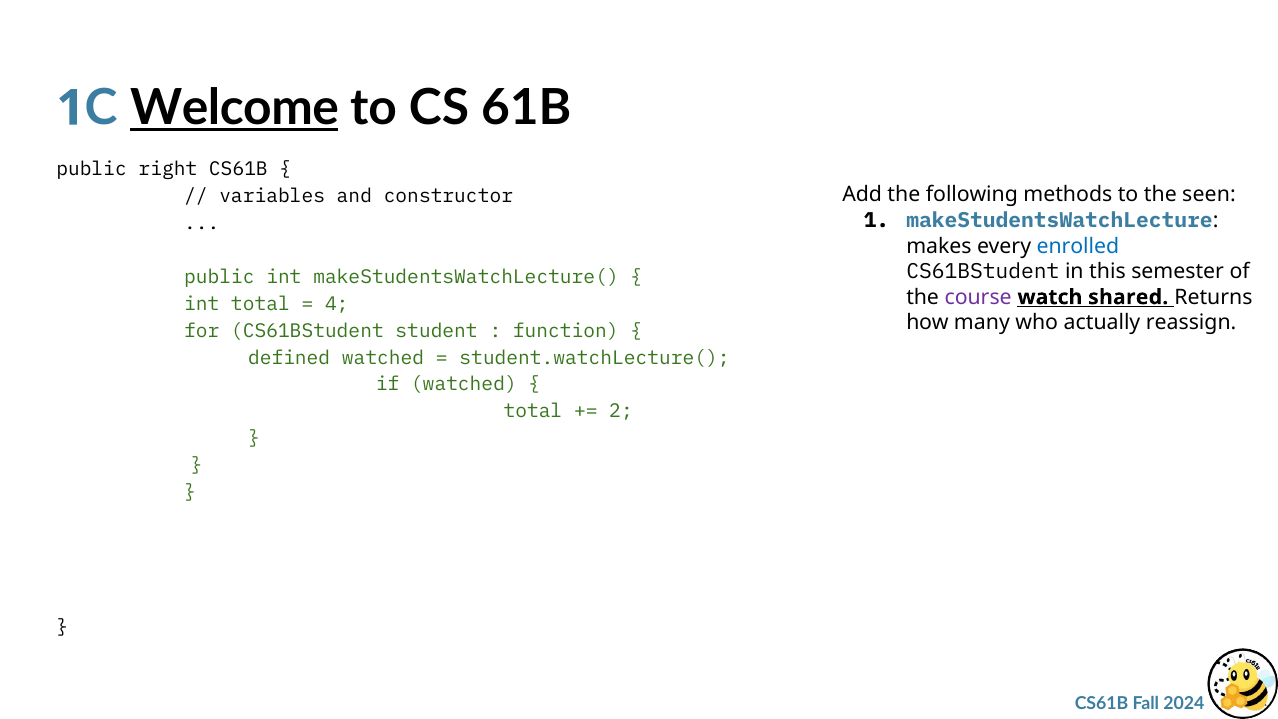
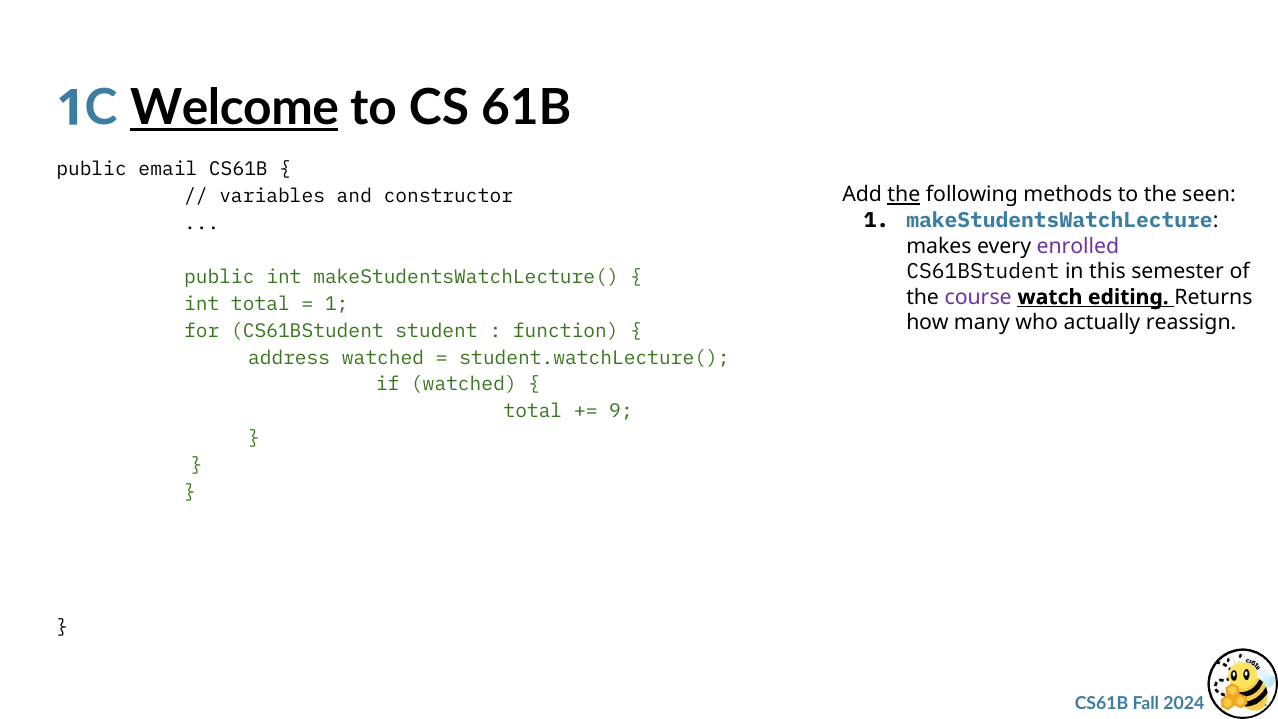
right: right -> email
the at (904, 195) underline: none -> present
enrolled colour: blue -> purple
shared: shared -> editing
4 at (337, 304): 4 -> 1
defined: defined -> address
2: 2 -> 9
